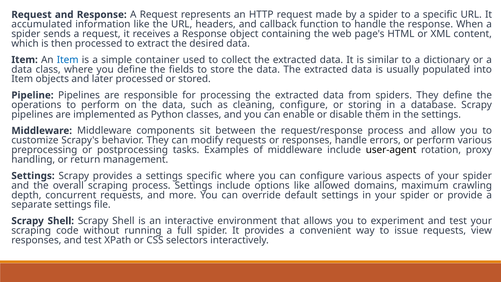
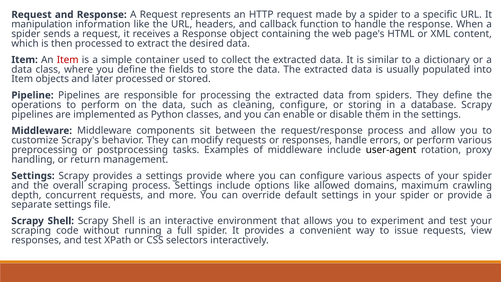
accumulated: accumulated -> manipulation
Item at (68, 60) colour: blue -> red
settings specific: specific -> provide
